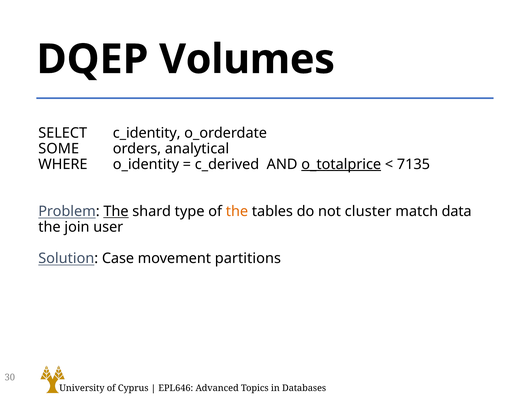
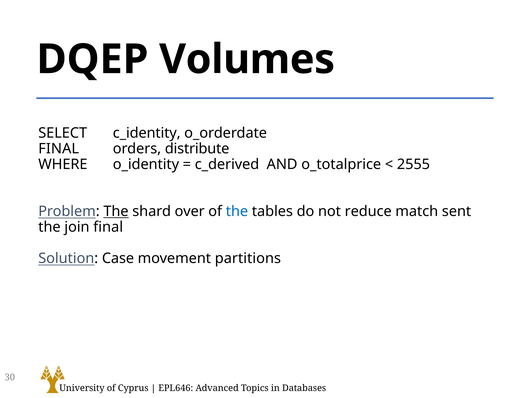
SOME at (59, 148): SOME -> FINAL
analytical: analytical -> distribute
o_totalprice underline: present -> none
7135: 7135 -> 2555
type: type -> over
the at (237, 211) colour: orange -> blue
cluster: cluster -> reduce
data: data -> sent
join user: user -> final
